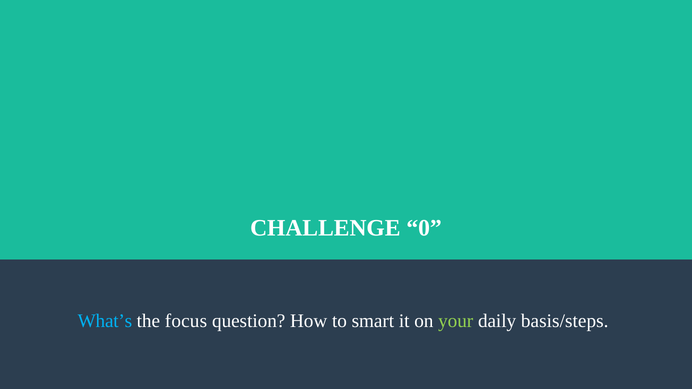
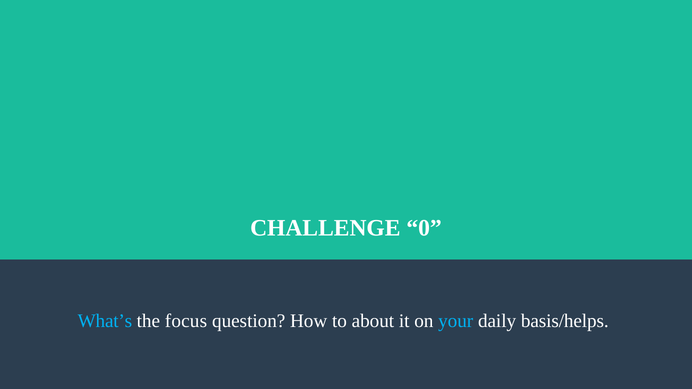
smart: smart -> about
your colour: light green -> light blue
basis/steps: basis/steps -> basis/helps
